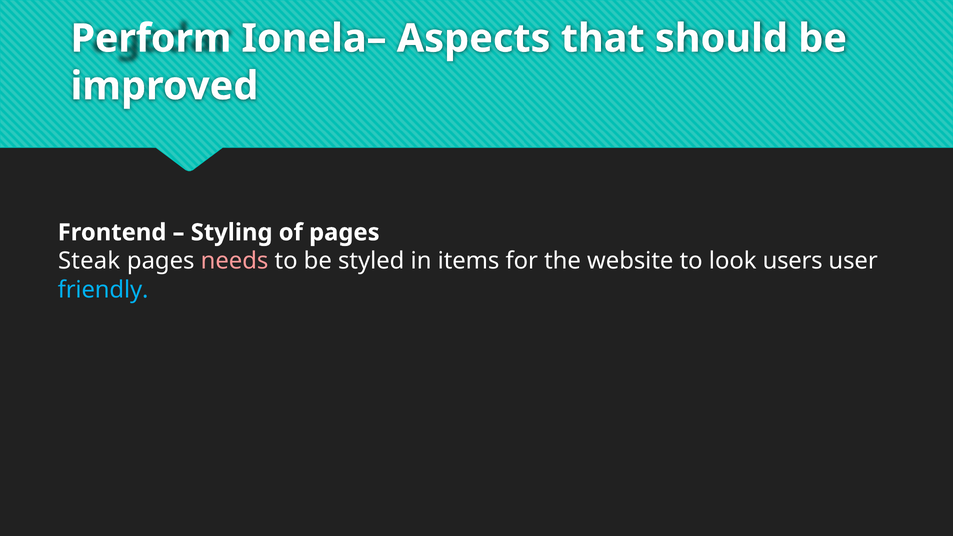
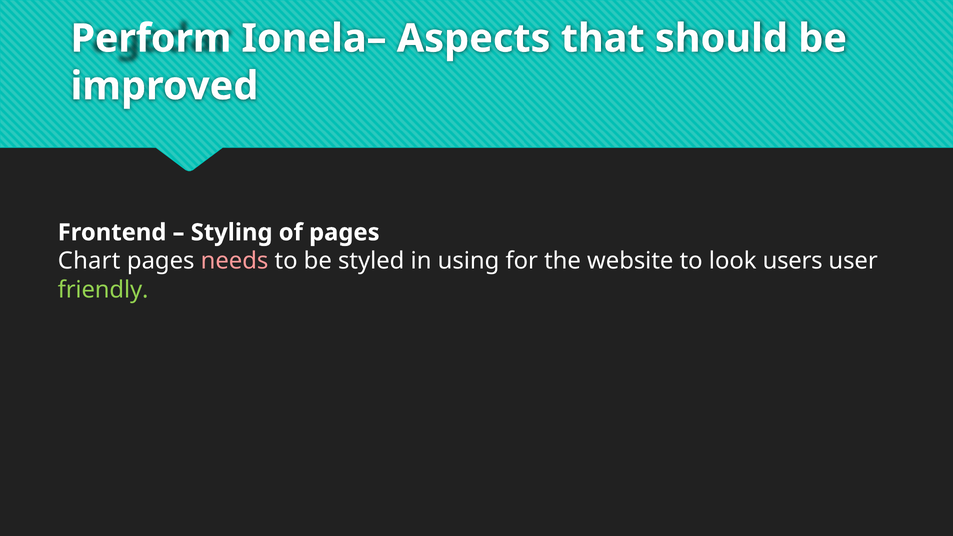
Steak: Steak -> Chart
items: items -> using
friendly colour: light blue -> light green
